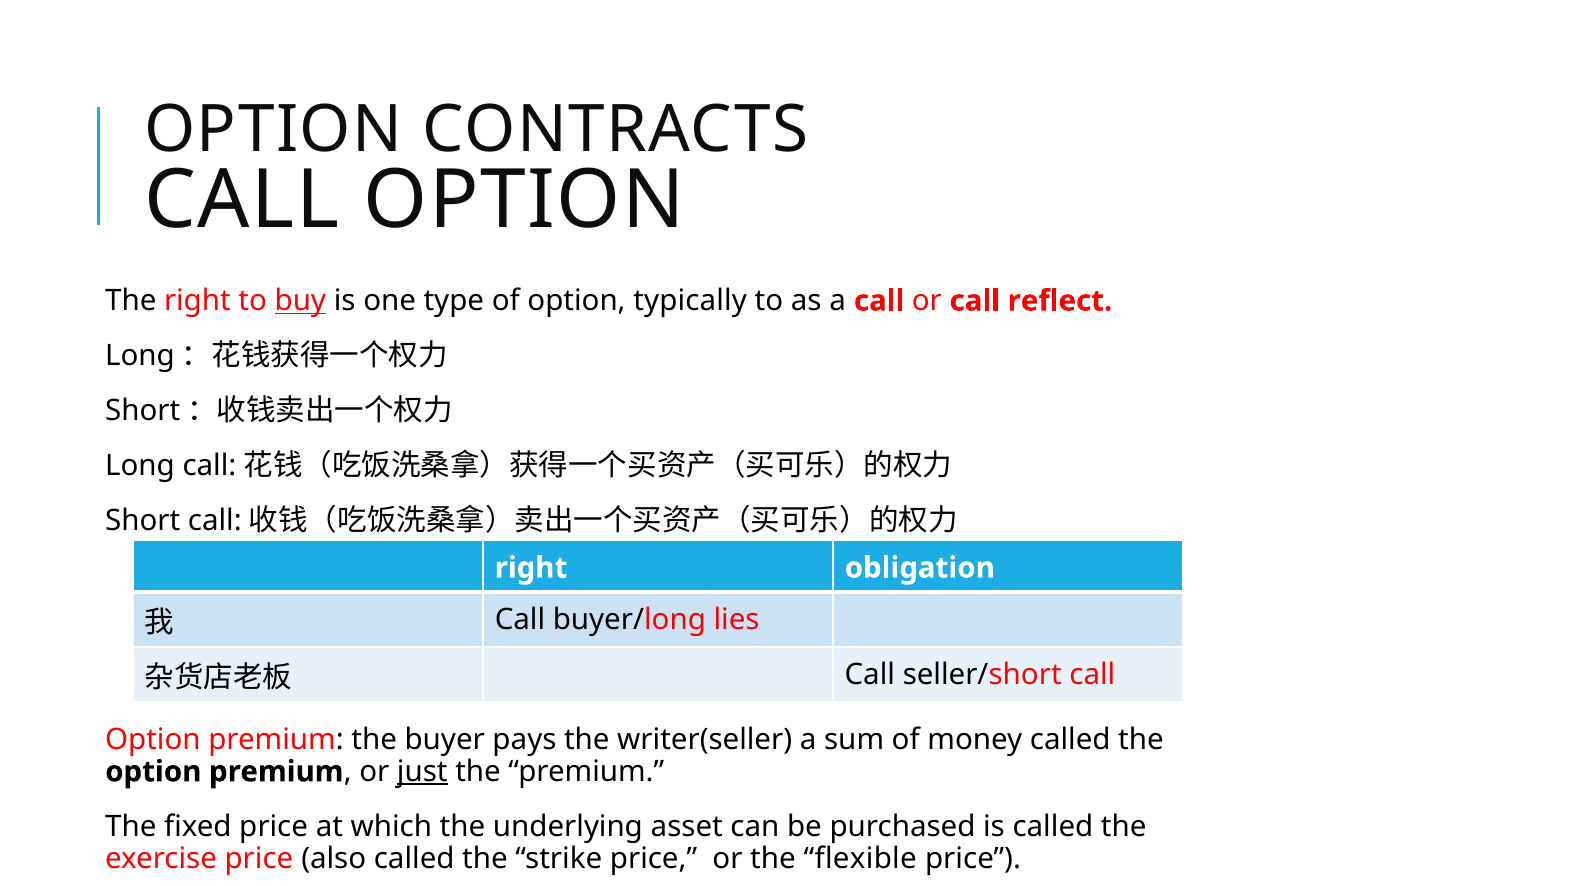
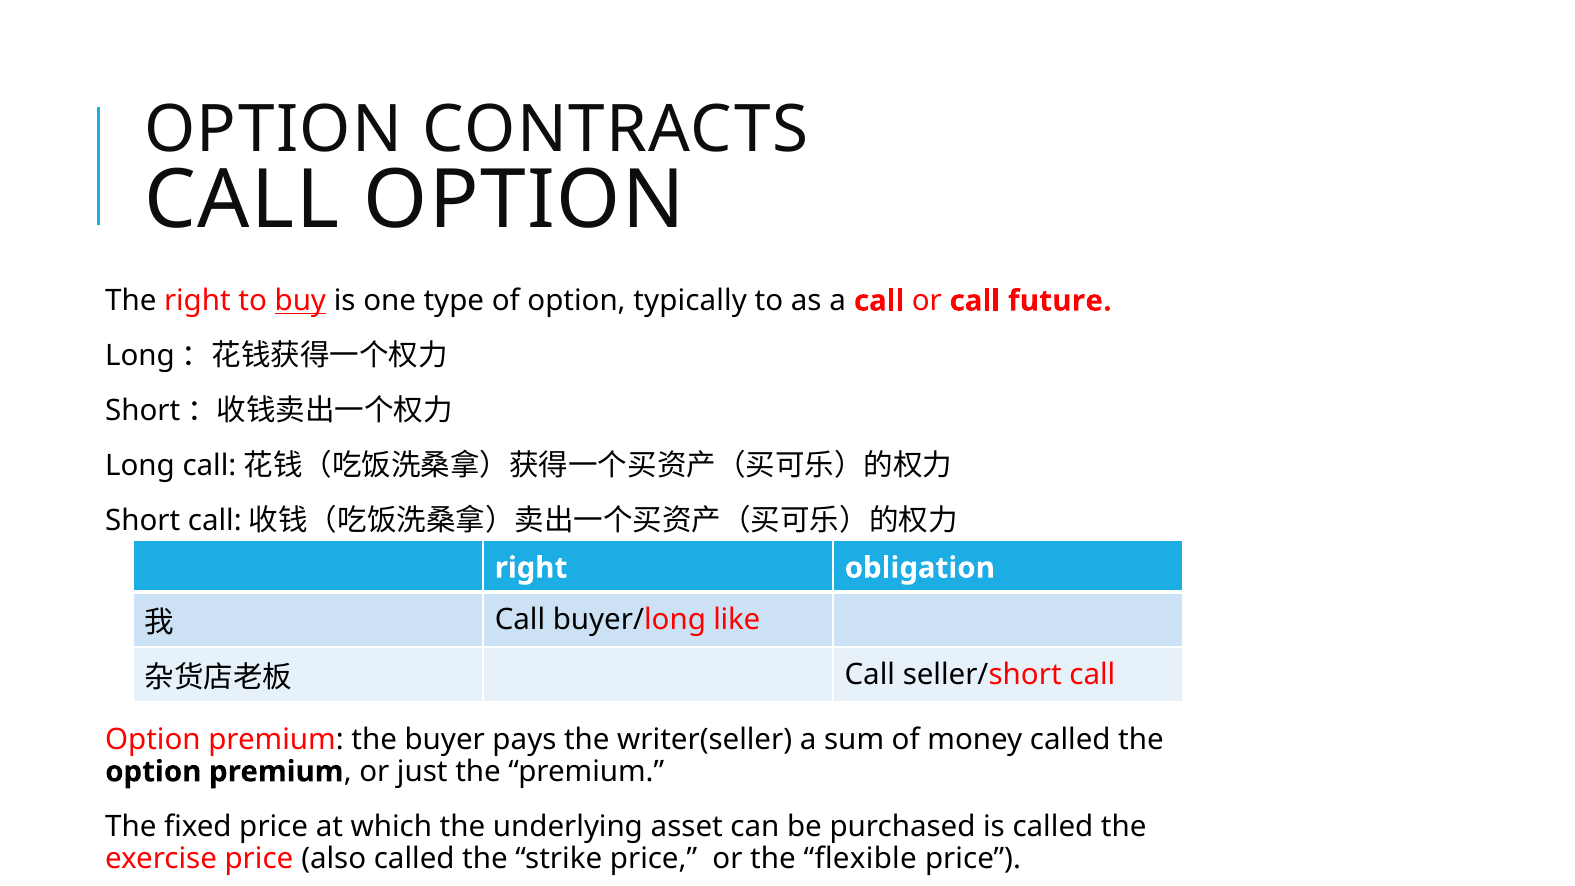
reflect: reflect -> future
lies: lies -> like
just underline: present -> none
